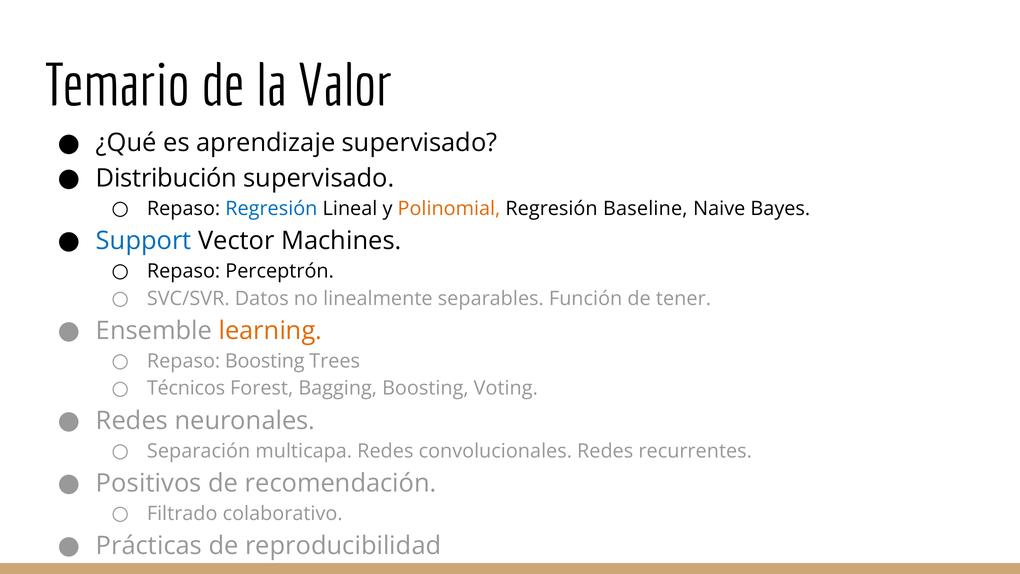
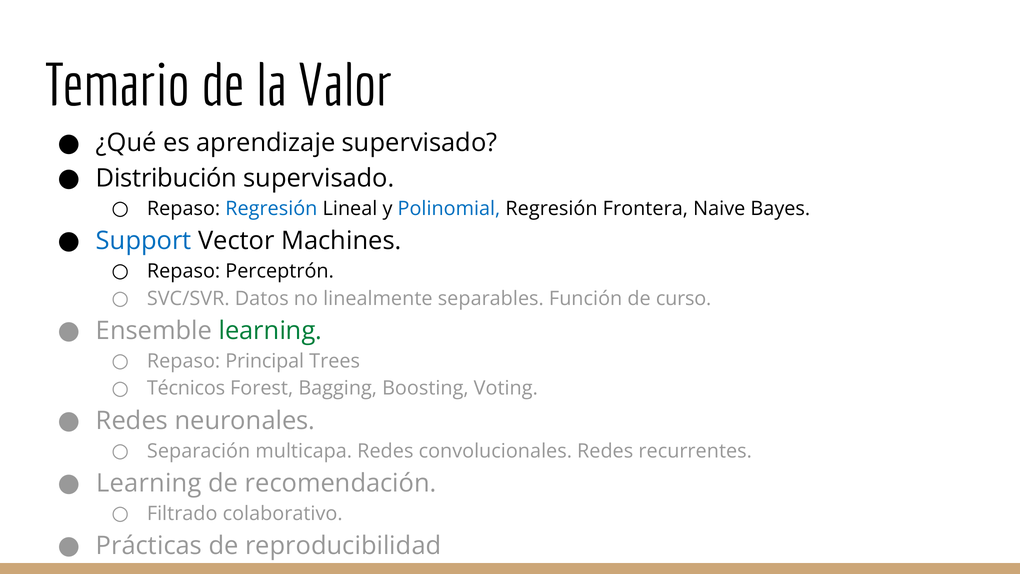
Polinomial colour: orange -> blue
Baseline: Baseline -> Frontera
tener: tener -> curso
learning at (270, 331) colour: orange -> green
Repaso Boosting: Boosting -> Principal
Positivos at (149, 483): Positivos -> Learning
